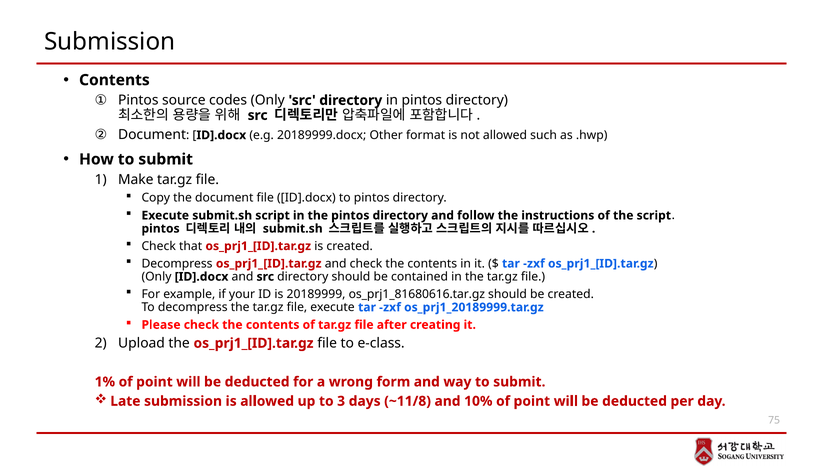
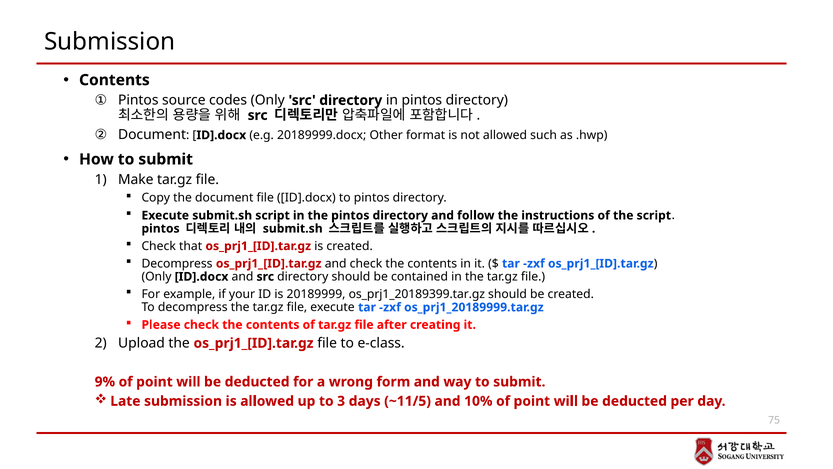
os_prj1_81680616.tar.gz: os_prj1_81680616.tar.gz -> os_prj1_20189399.tar.gz
1%: 1% -> 9%
~11/8: ~11/8 -> ~11/5
